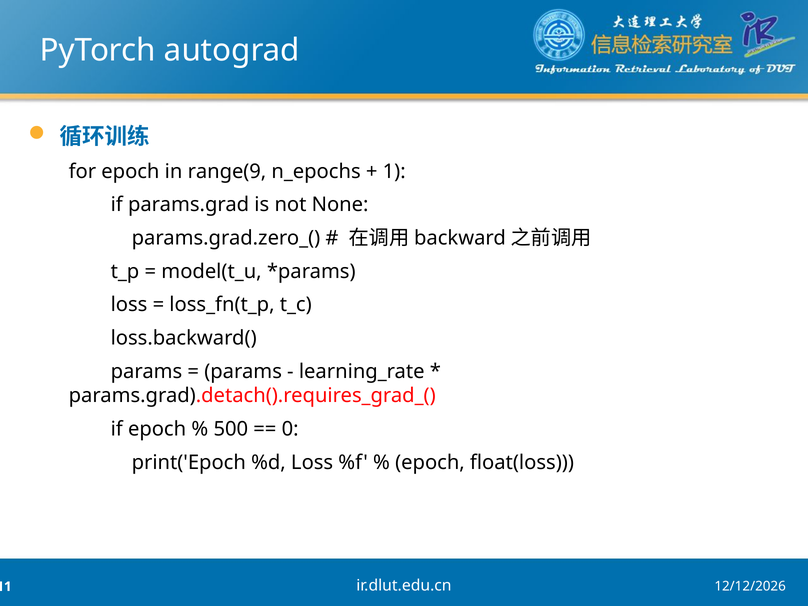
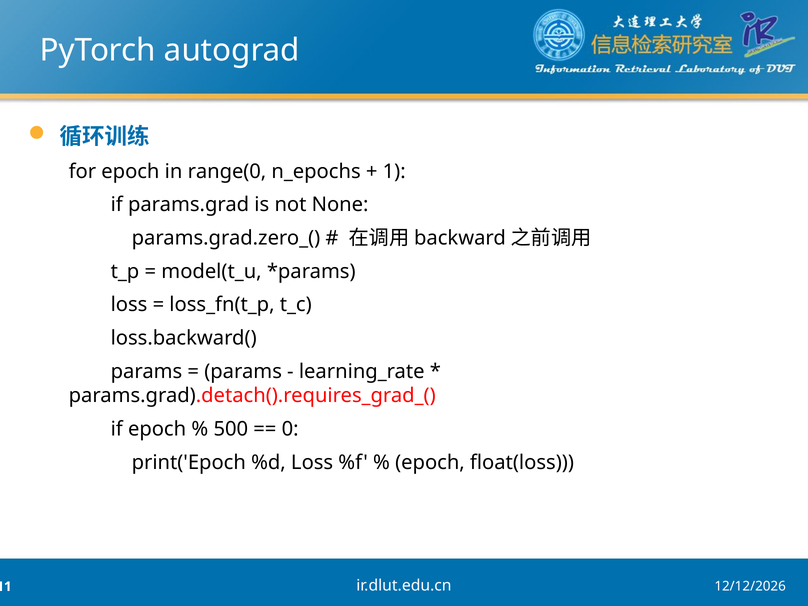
range(9: range(9 -> range(0
